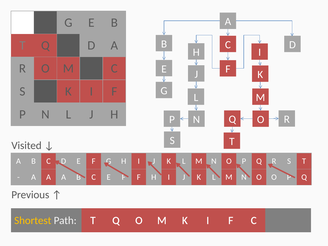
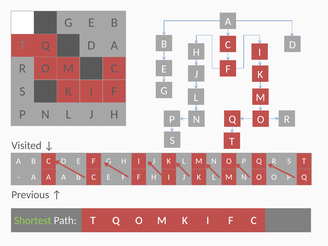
Shortest colour: yellow -> light green
